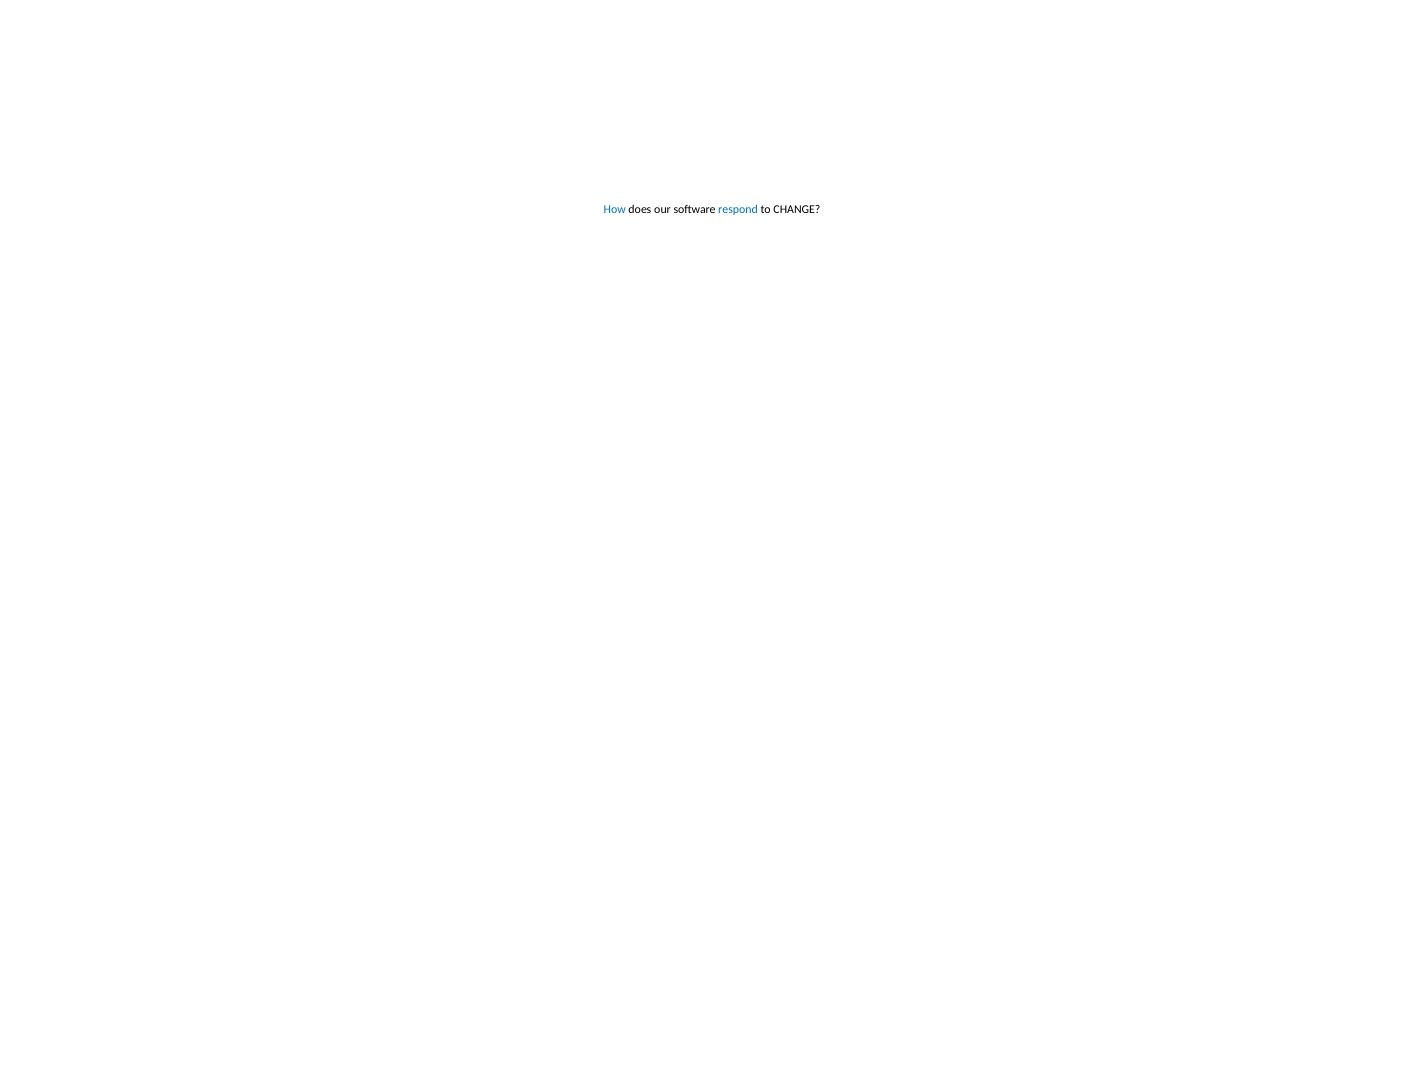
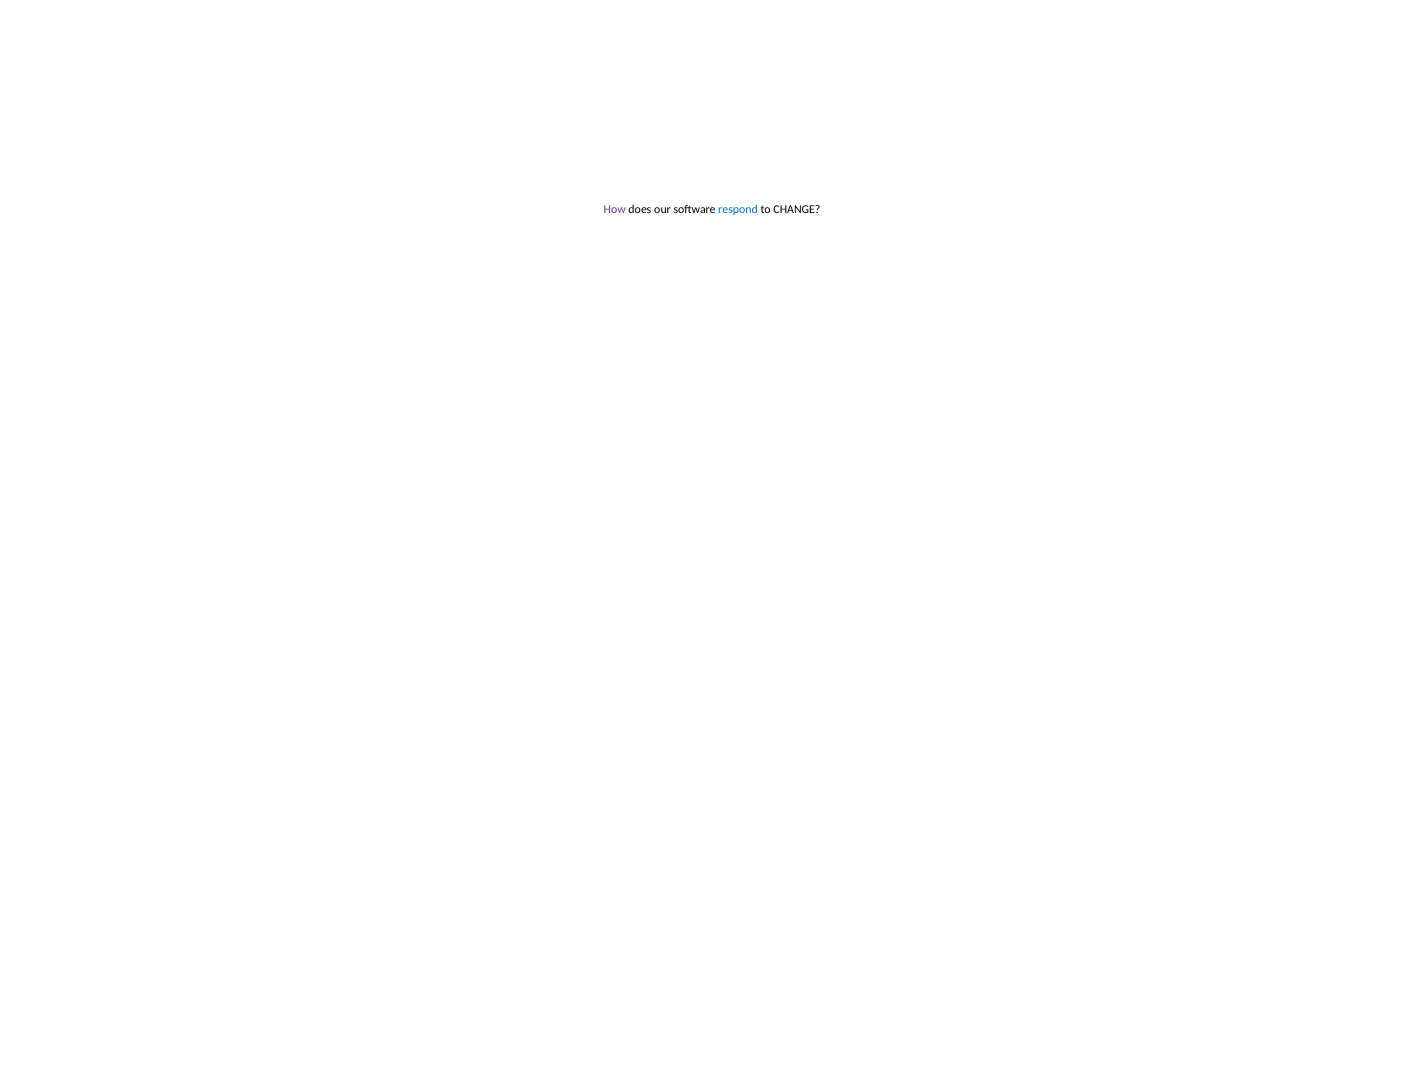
How colour: blue -> purple
